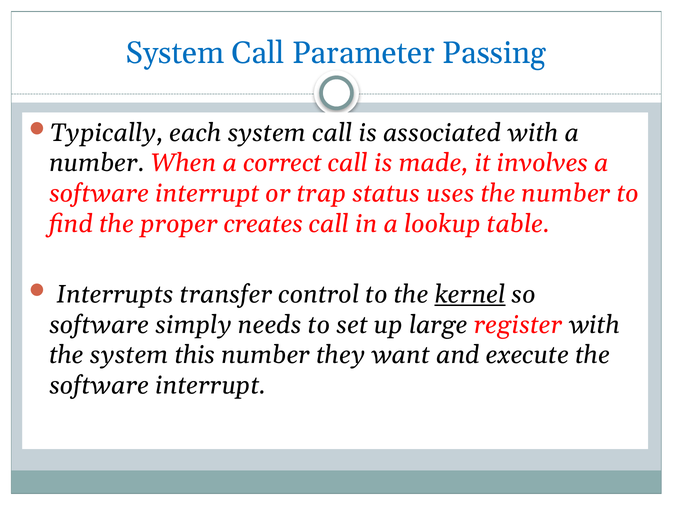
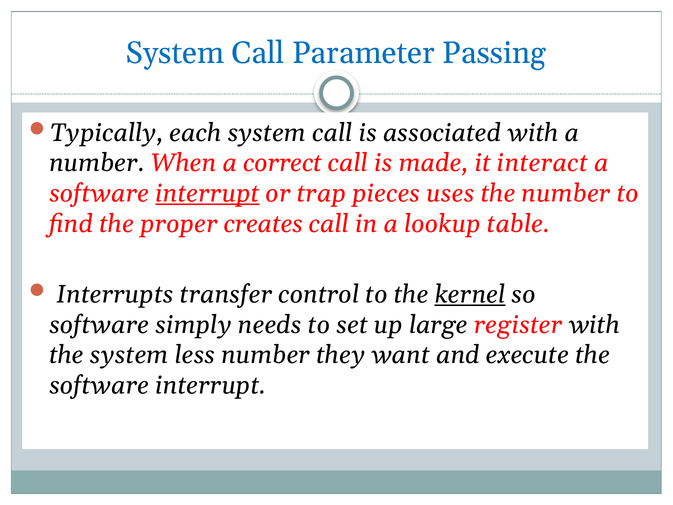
involves: involves -> interact
interrupt at (207, 193) underline: none -> present
status: status -> pieces
this: this -> less
